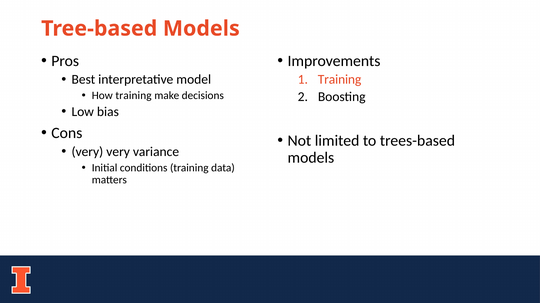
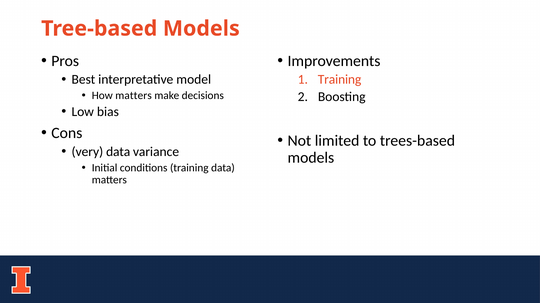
How training: training -> matters
very very: very -> data
